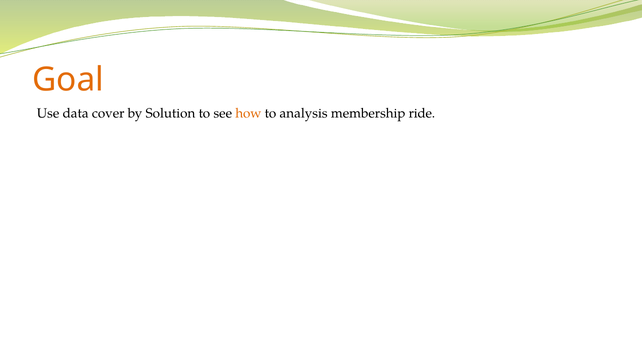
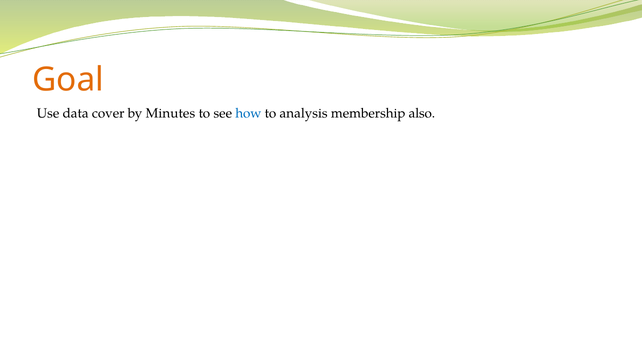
Solution: Solution -> Minutes
how colour: orange -> blue
ride: ride -> also
